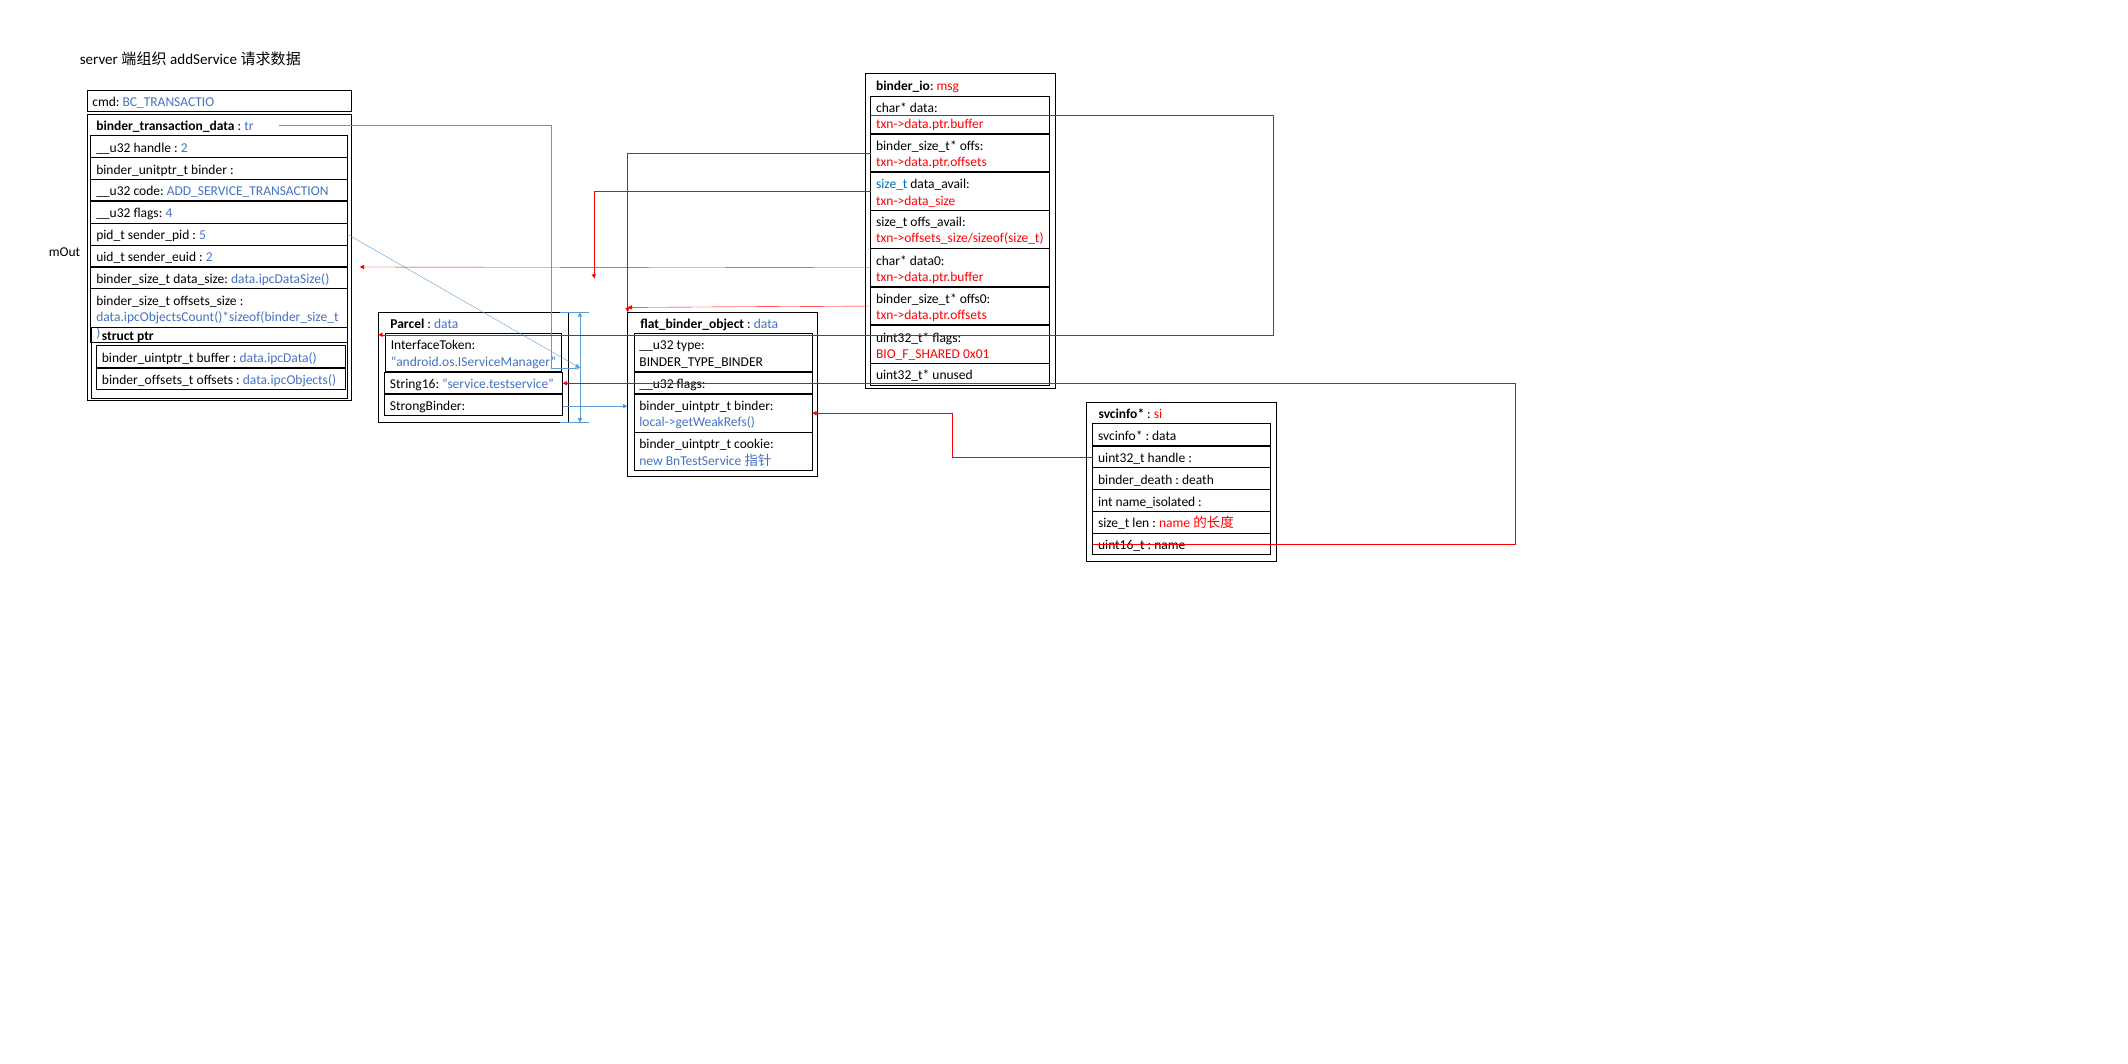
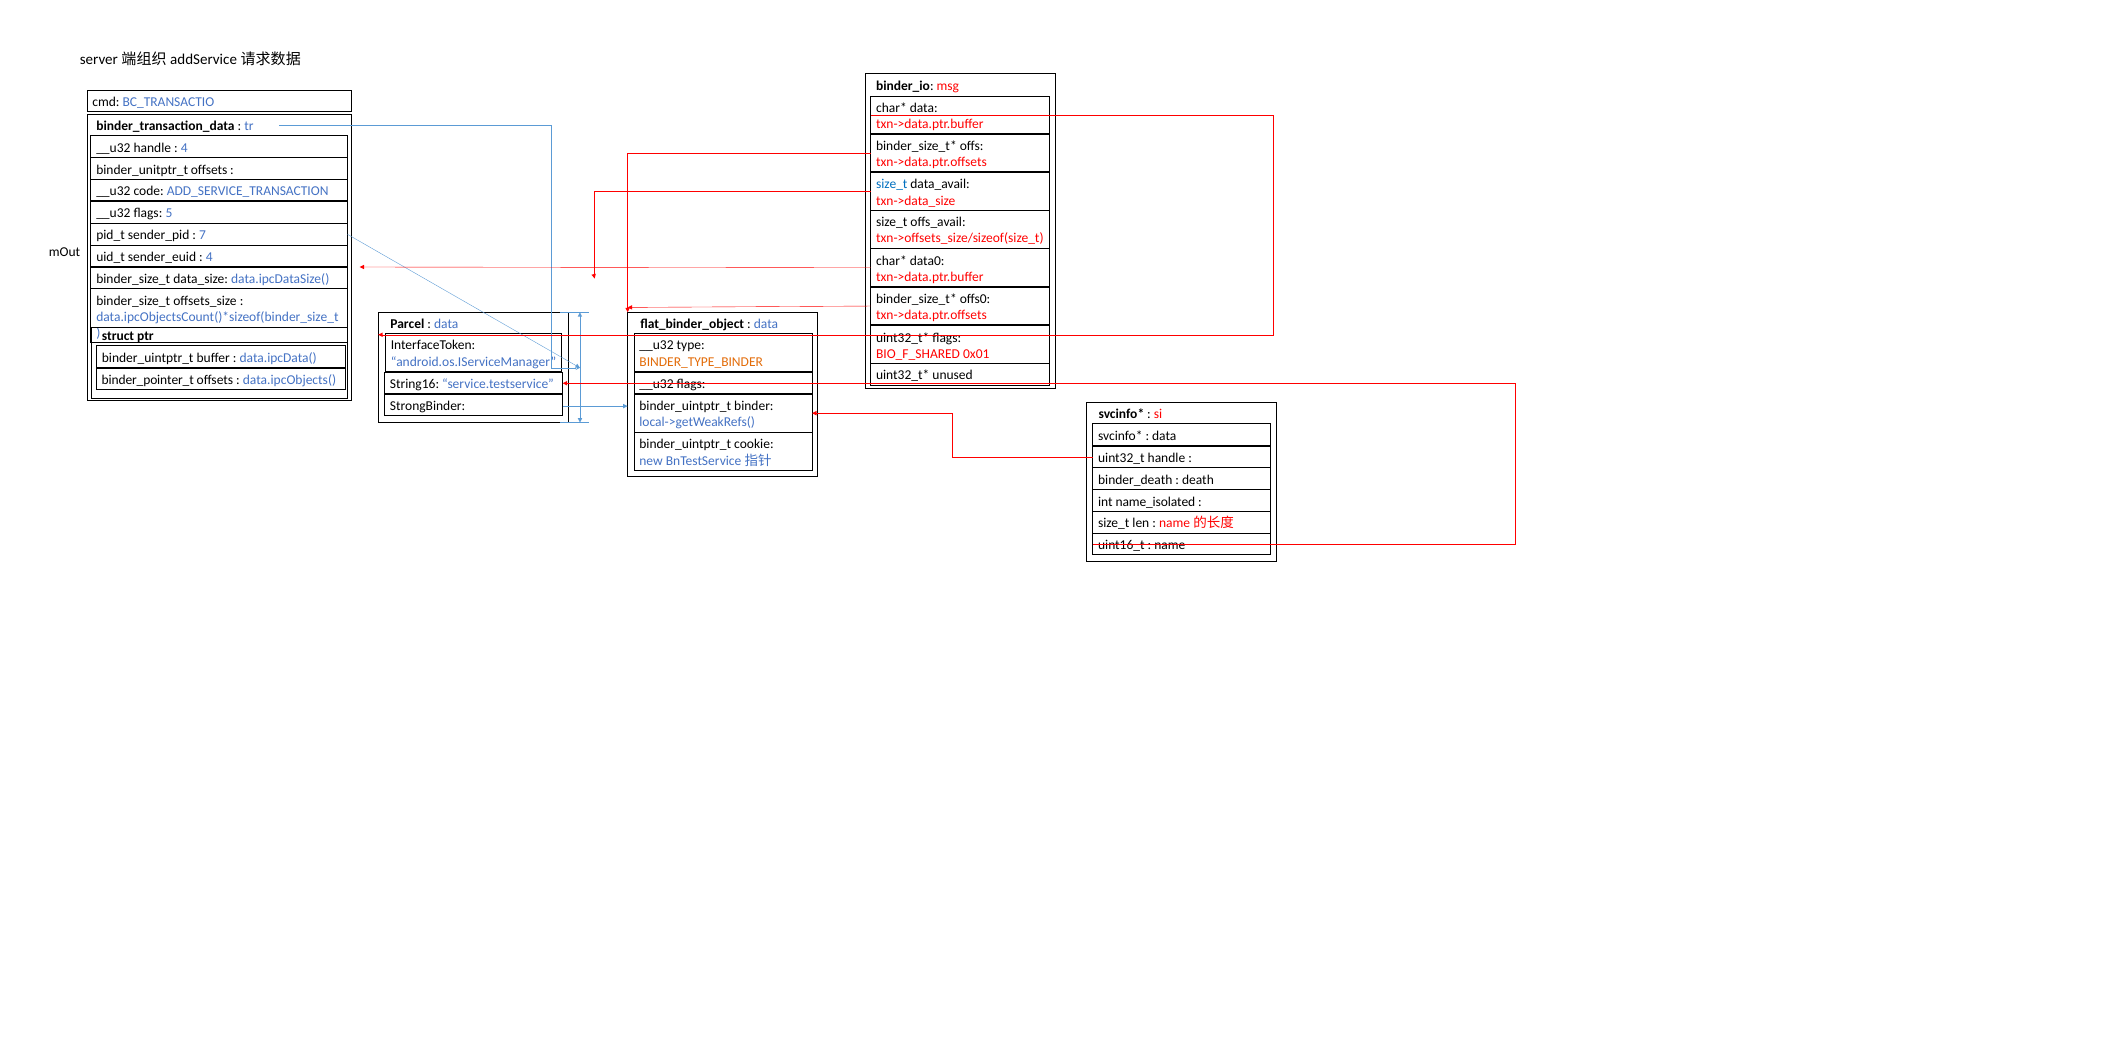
2 at (184, 148): 2 -> 4
binder_unitptr_t binder: binder -> offsets
4: 4 -> 5
5: 5 -> 7
2 at (209, 257): 2 -> 4
BINDER_TYPE_BINDER colour: black -> orange
binder_offsets_t: binder_offsets_t -> binder_pointer_t
